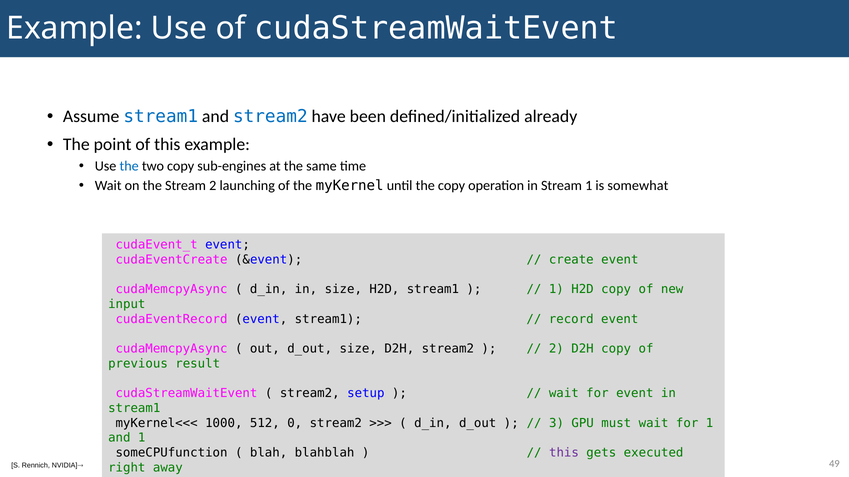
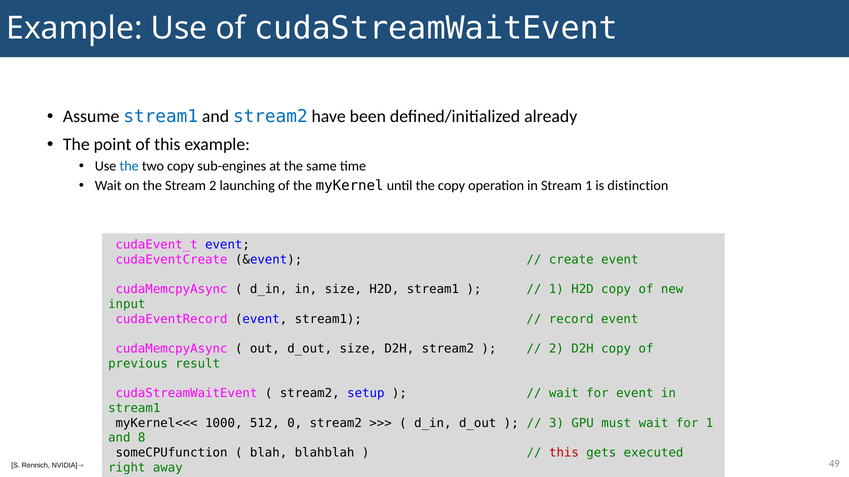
somewhat: somewhat -> distinction
and 1: 1 -> 8
this at (564, 453) colour: purple -> red
